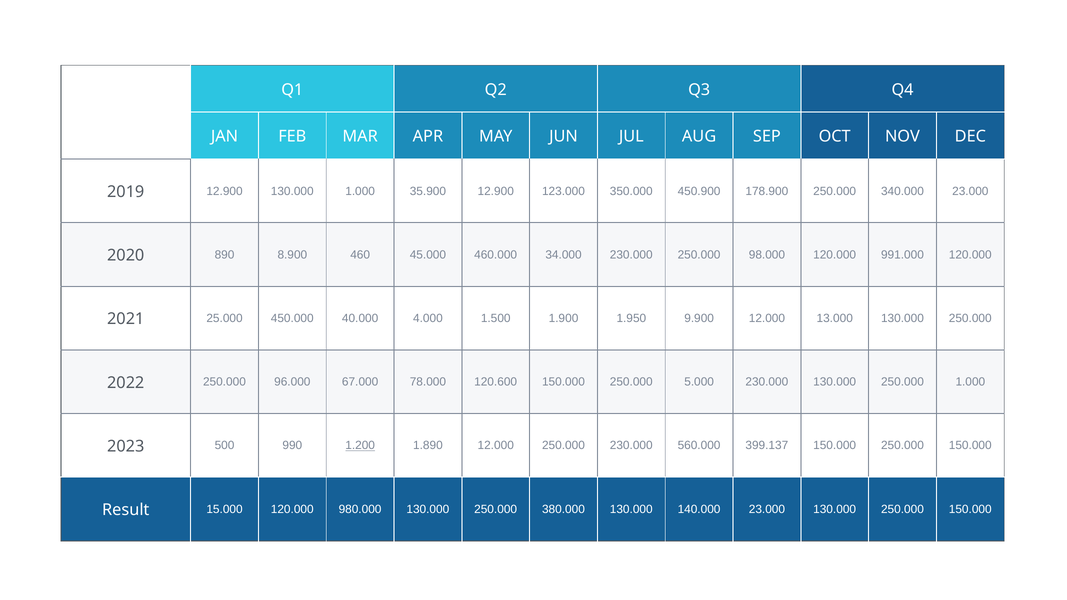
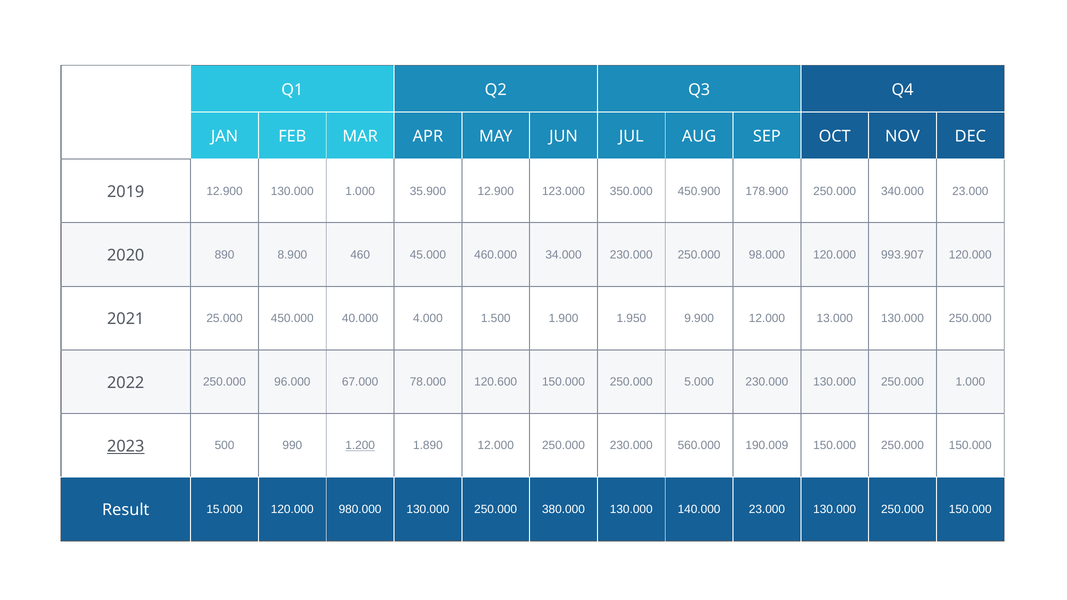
991.000: 991.000 -> 993.907
2023 underline: none -> present
399.137: 399.137 -> 190.009
